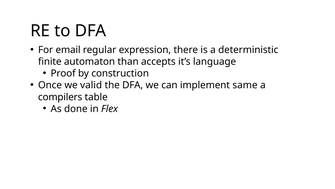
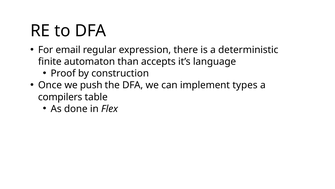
valid: valid -> push
same: same -> types
